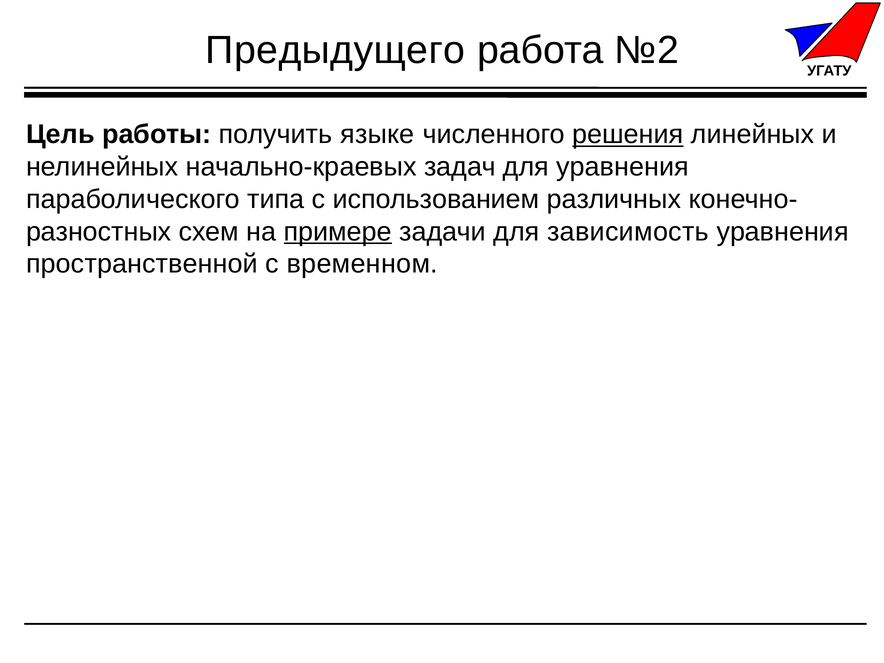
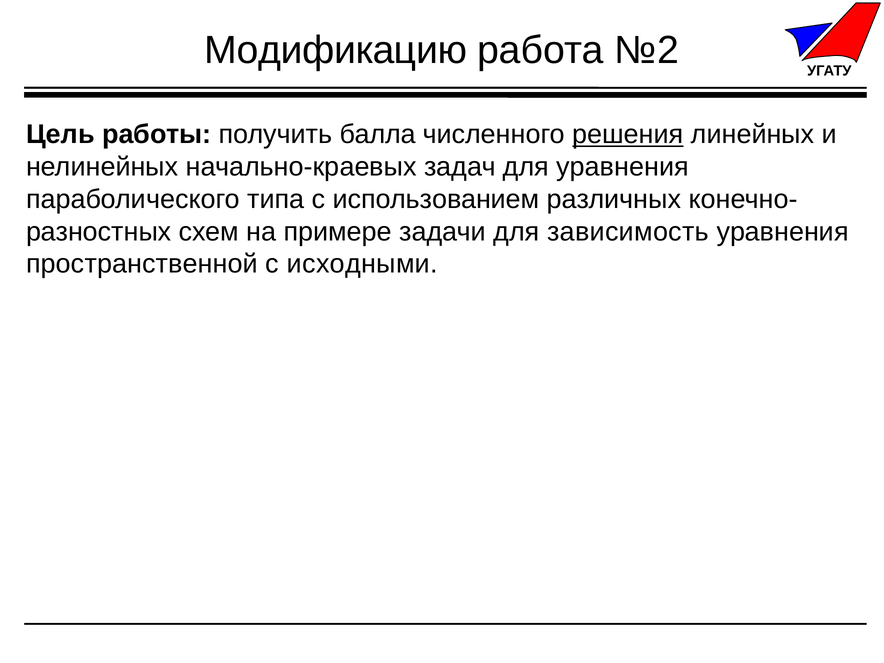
Предыдущего: Предыдущего -> Модификацию
языке: языке -> балла
примере underline: present -> none
временном: временном -> исходными
